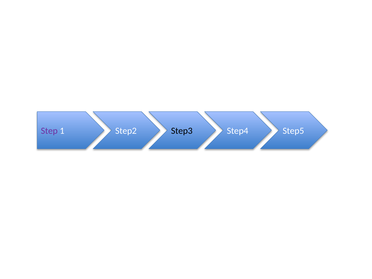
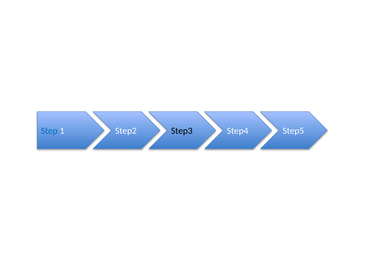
Step colour: purple -> blue
